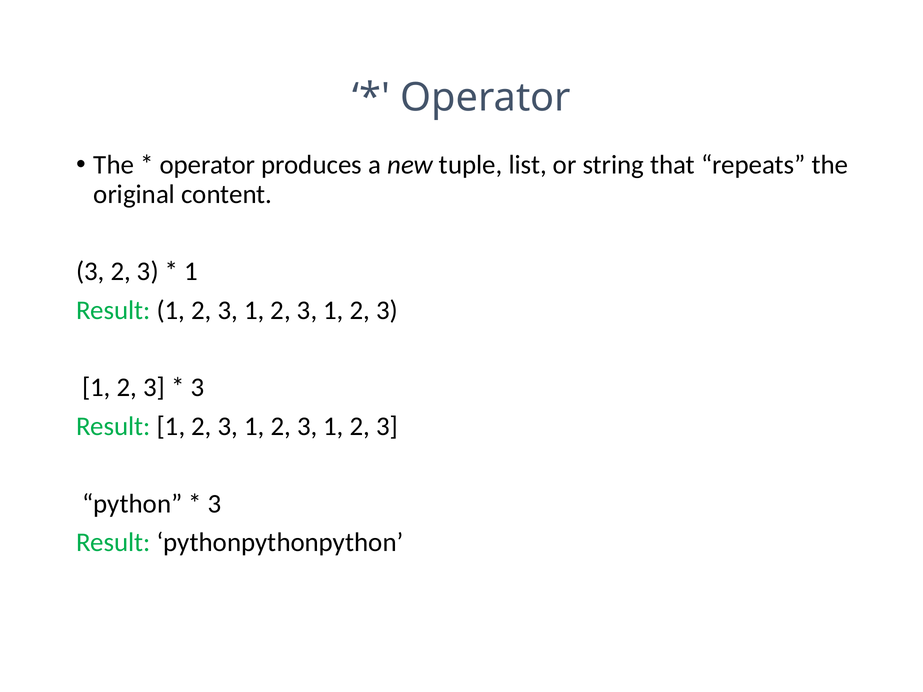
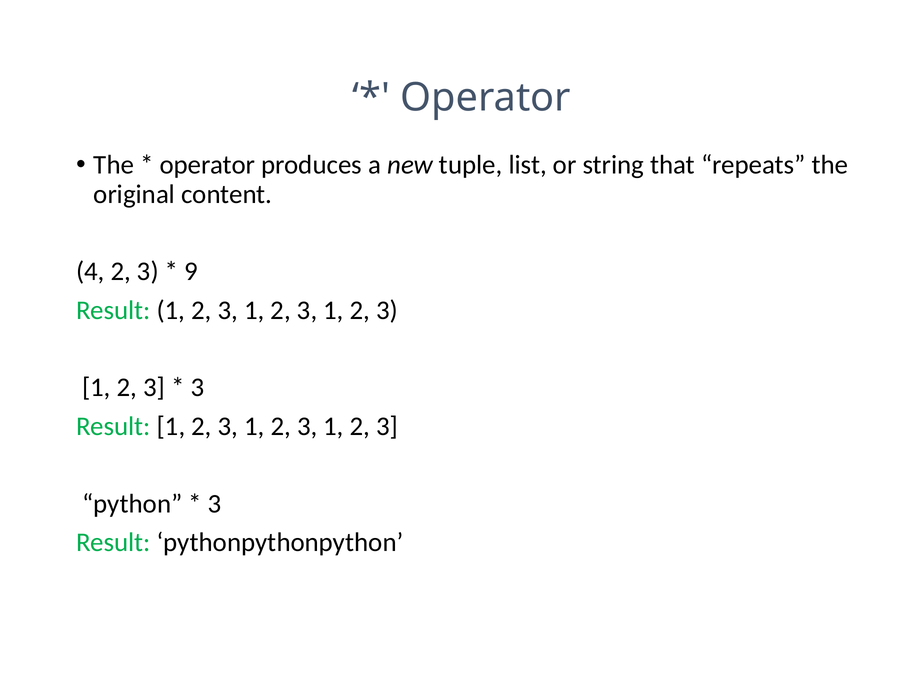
3 at (90, 272): 3 -> 4
1 at (191, 272): 1 -> 9
